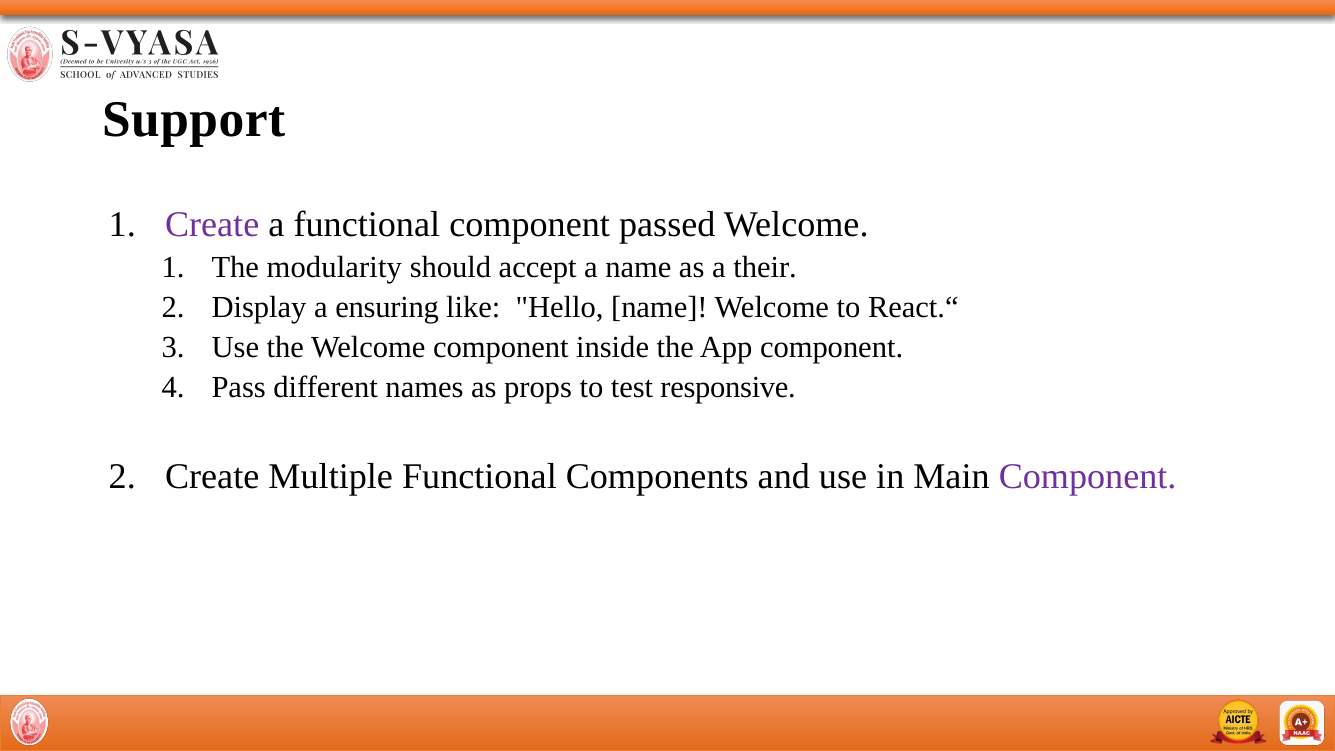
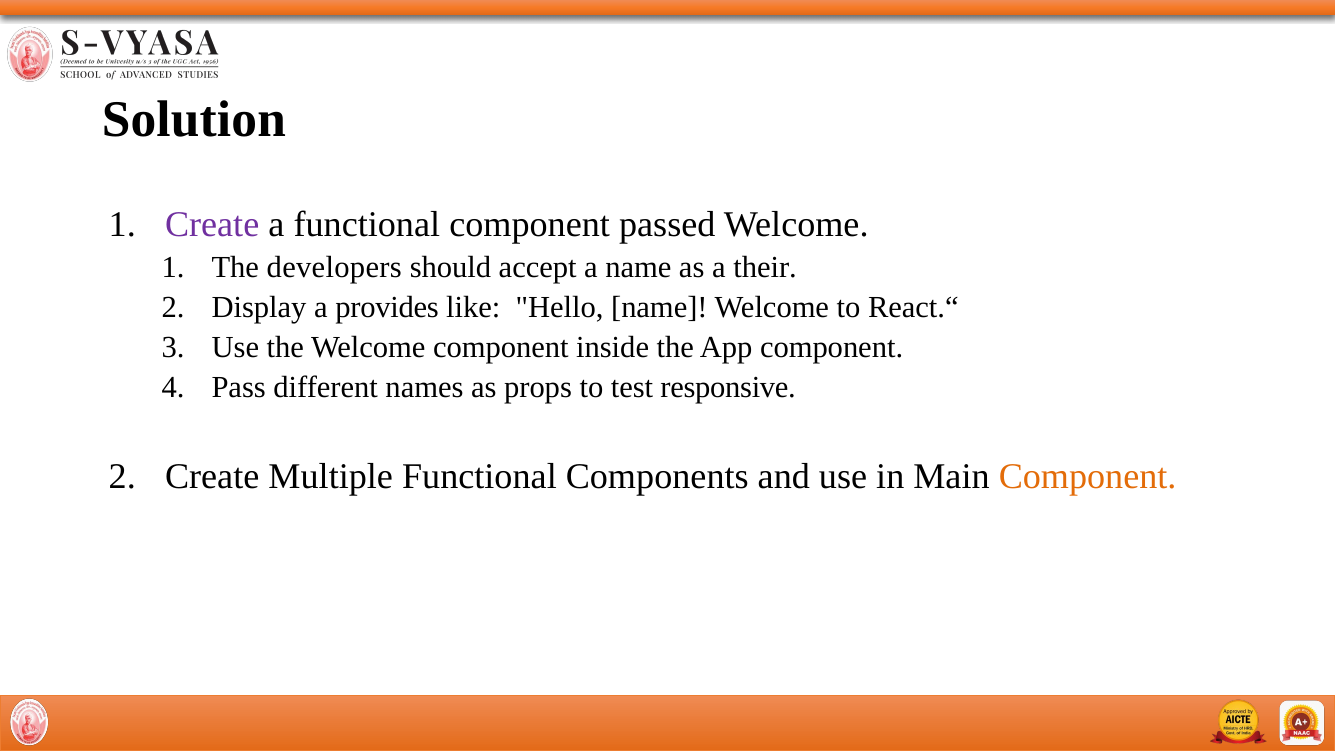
Support: Support -> Solution
modularity: modularity -> developers
ensuring: ensuring -> provides
Component at (1088, 477) colour: purple -> orange
